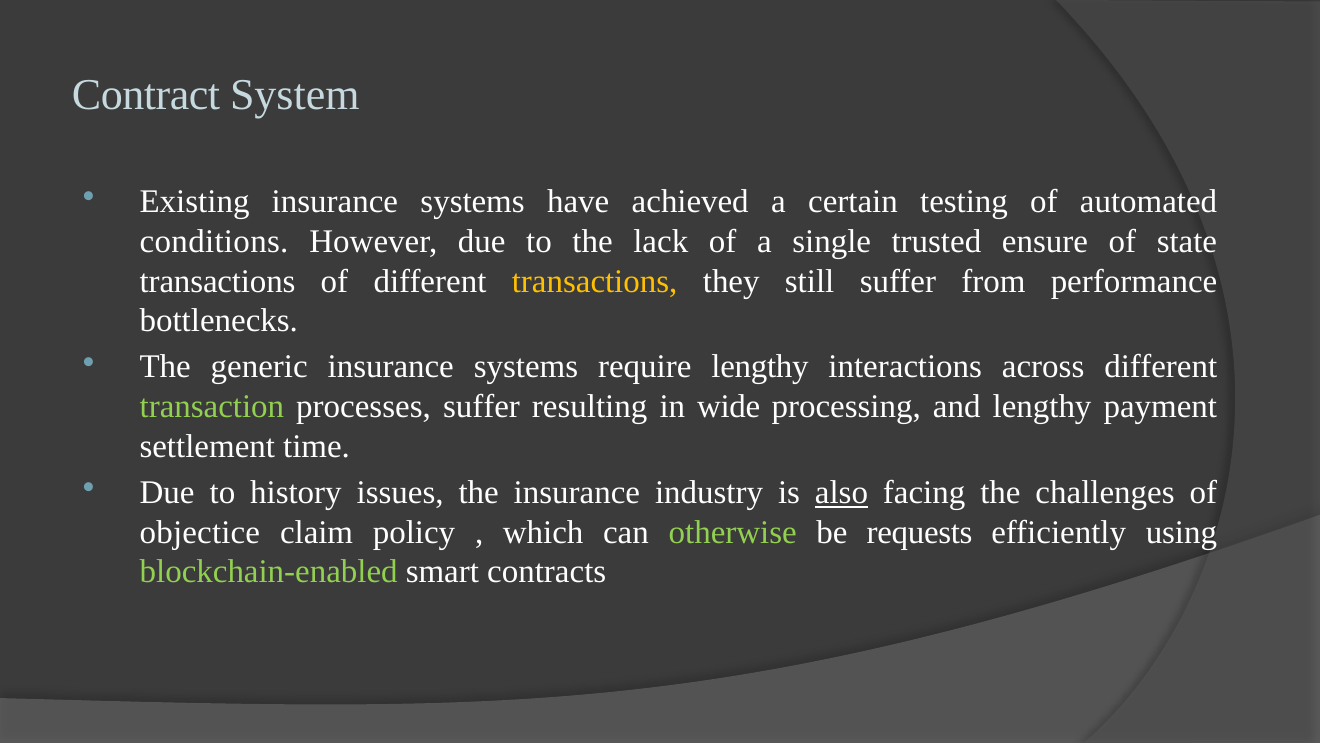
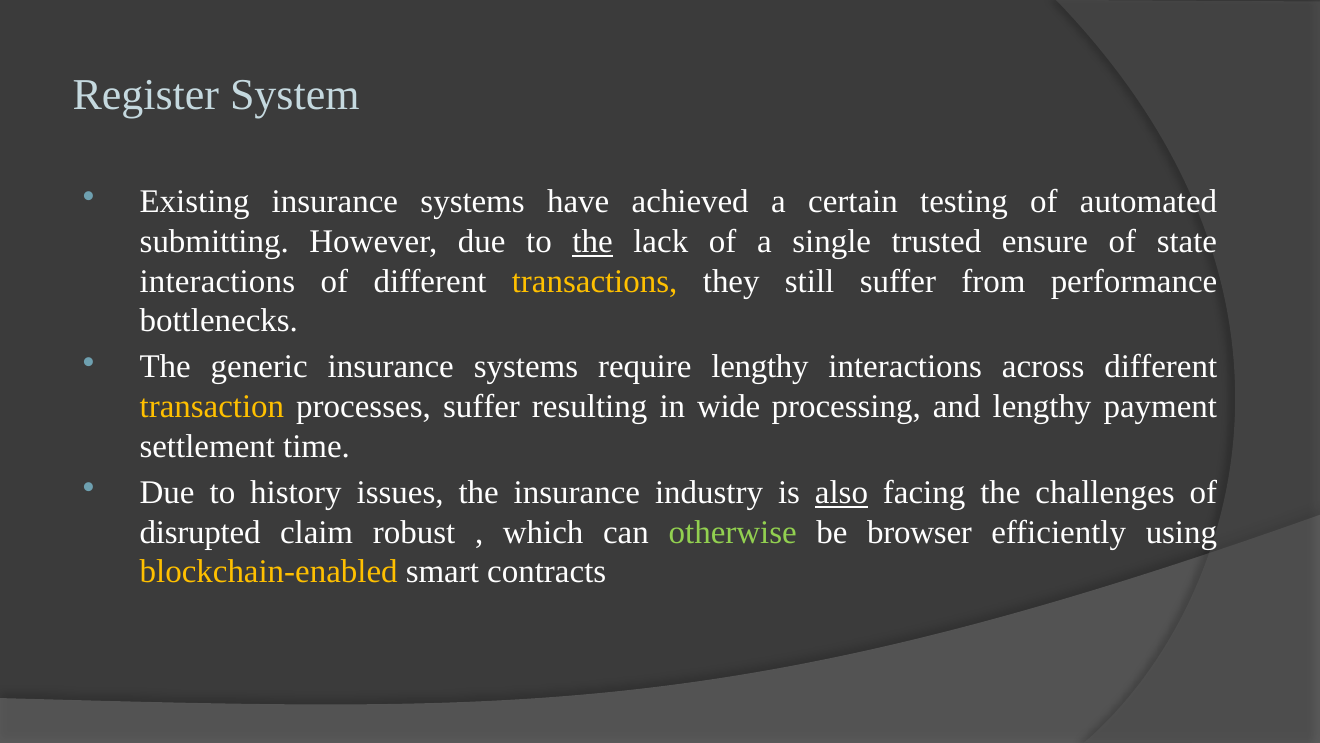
Contract: Contract -> Register
conditions: conditions -> submitting
the at (593, 241) underline: none -> present
transactions at (218, 281): transactions -> interactions
transaction colour: light green -> yellow
objectice: objectice -> disrupted
policy: policy -> robust
requests: requests -> browser
blockchain-enabled colour: light green -> yellow
